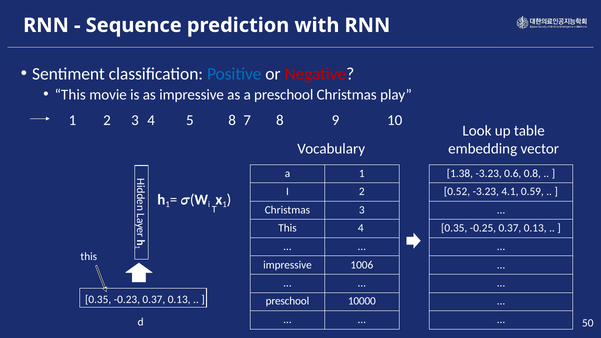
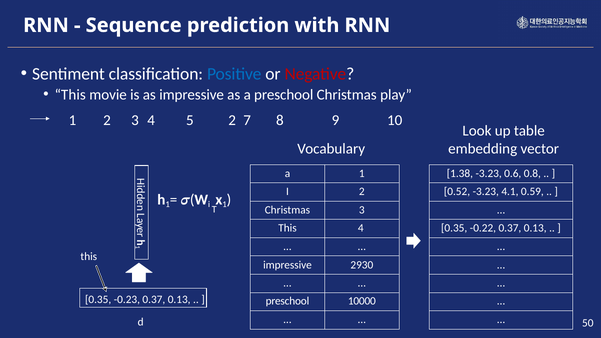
5 8: 8 -> 2
-0.25: -0.25 -> -0.22
1006: 1006 -> 2930
